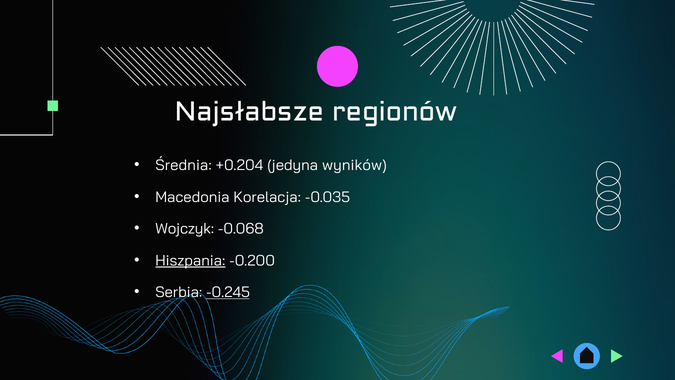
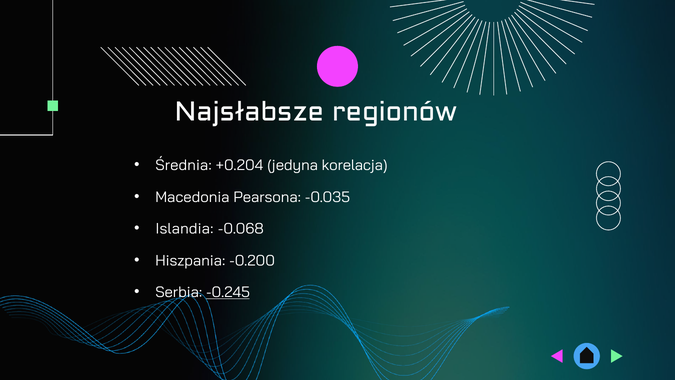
wyników: wyników -> korelacja
Korelacja: Korelacja -> Pearsona
Wojczyk: Wojczyk -> Islandia
Hiszpania underline: present -> none
